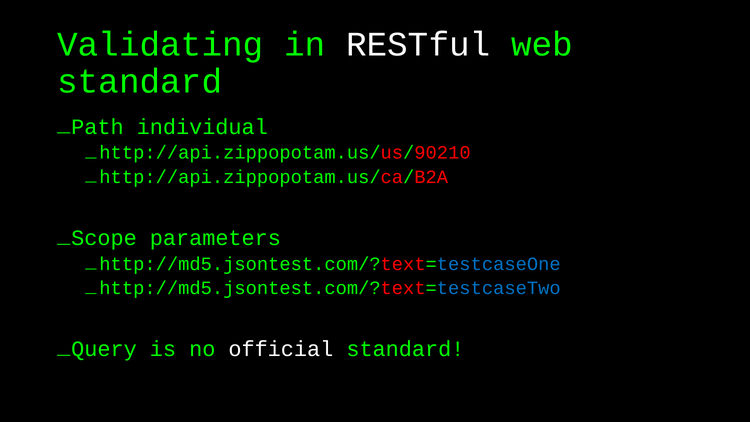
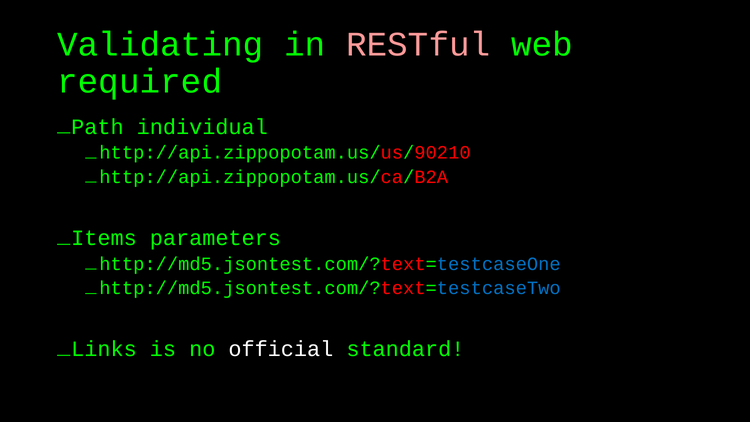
RESTful colour: white -> pink
standard at (140, 82): standard -> required
Scope: Scope -> Items
Query: Query -> Links
